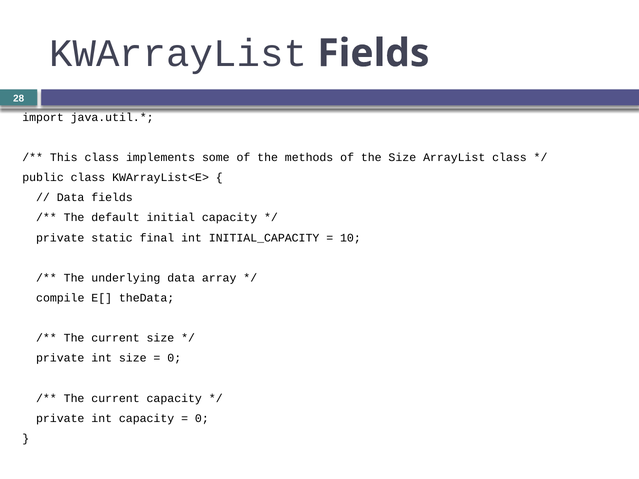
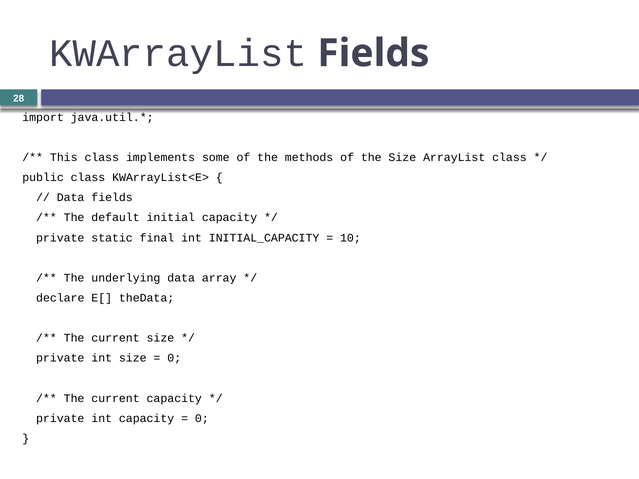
compile: compile -> declare
